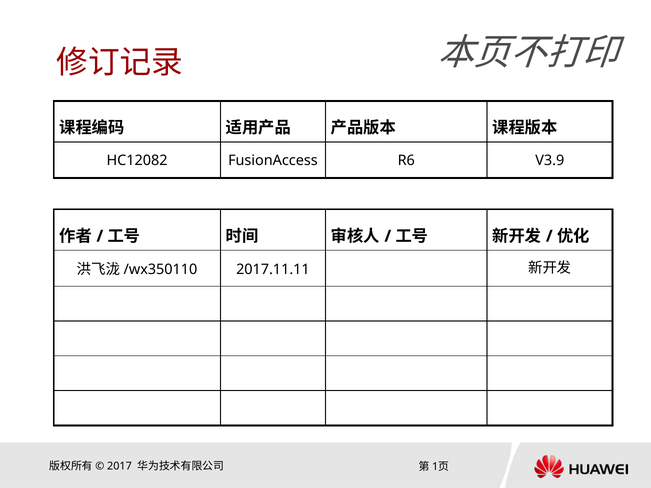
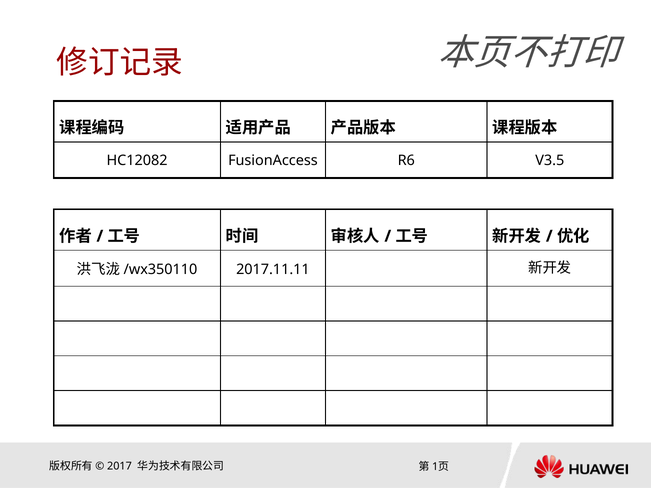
V3.9: V3.9 -> V3.5
